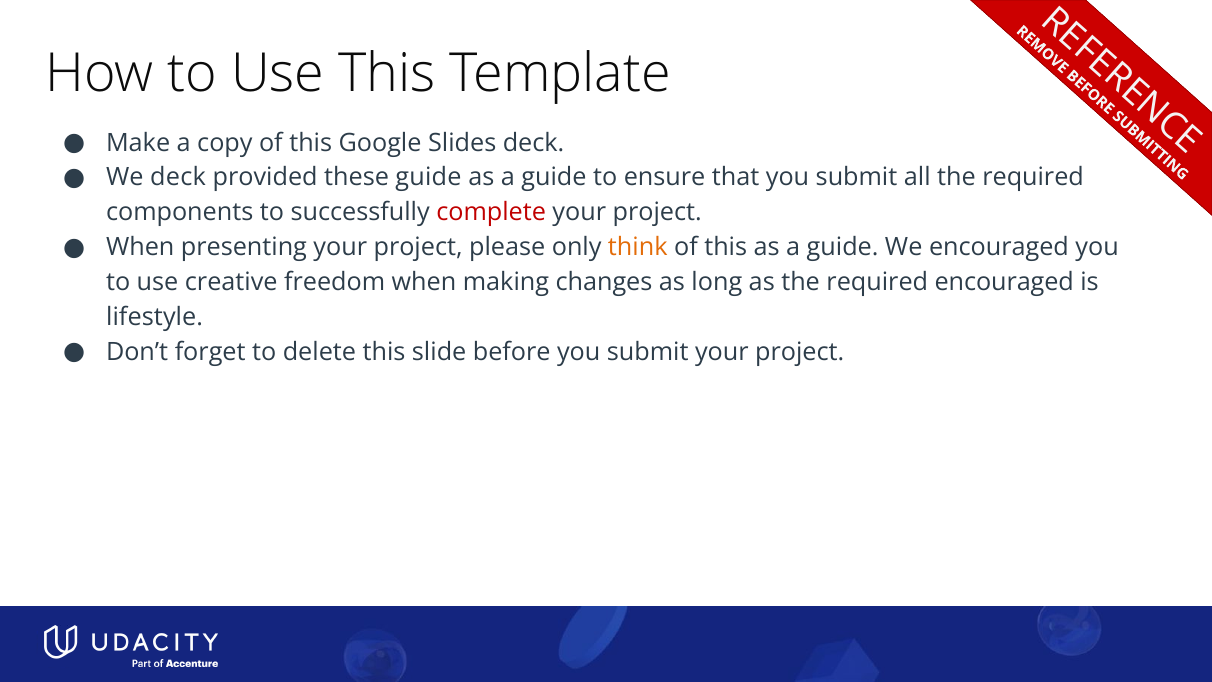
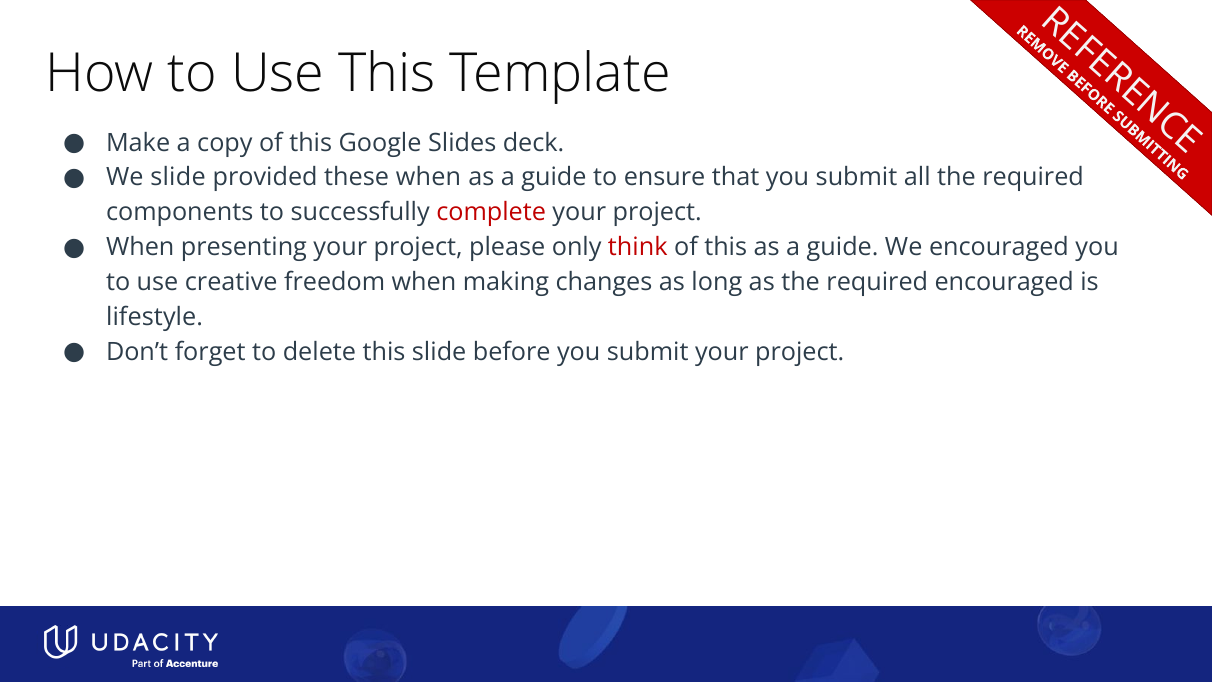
We deck: deck -> slide
these guide: guide -> when
think colour: orange -> red
